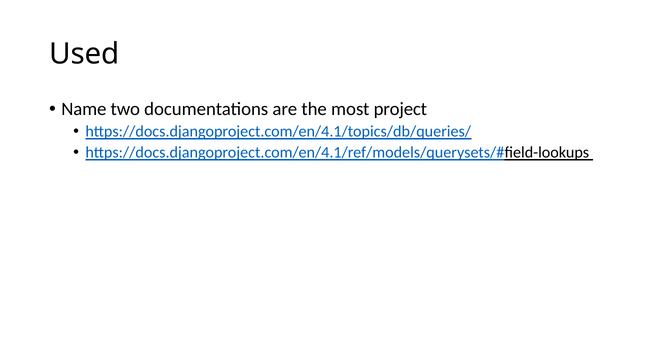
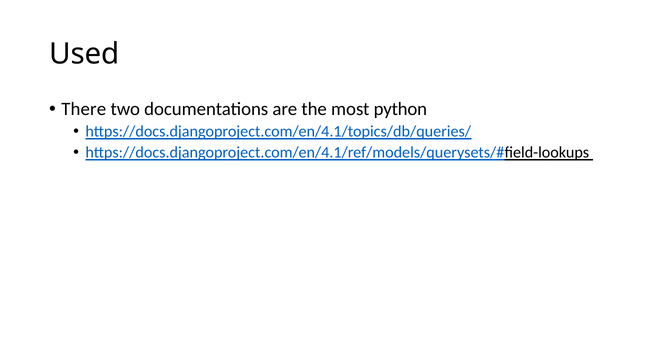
Name: Name -> There
project: project -> python
